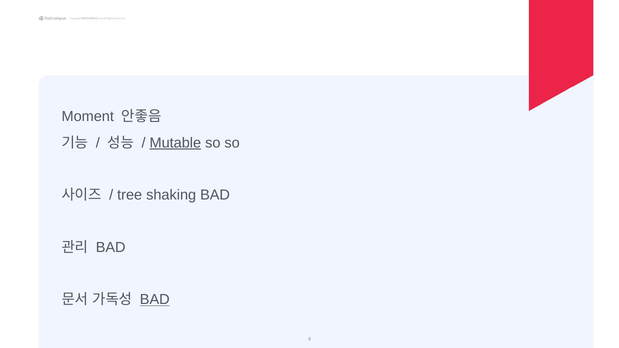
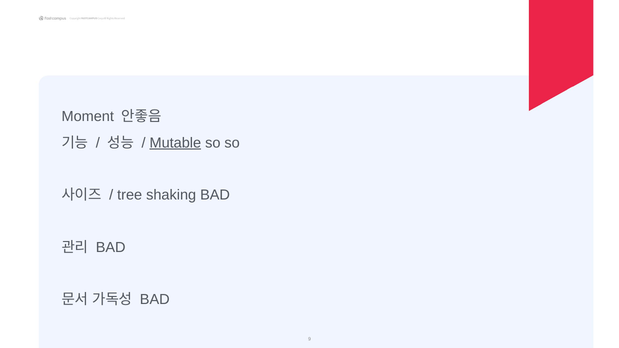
BAD at (155, 300) underline: present -> none
